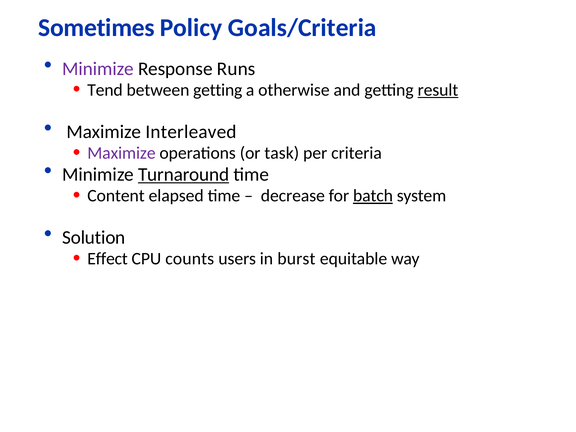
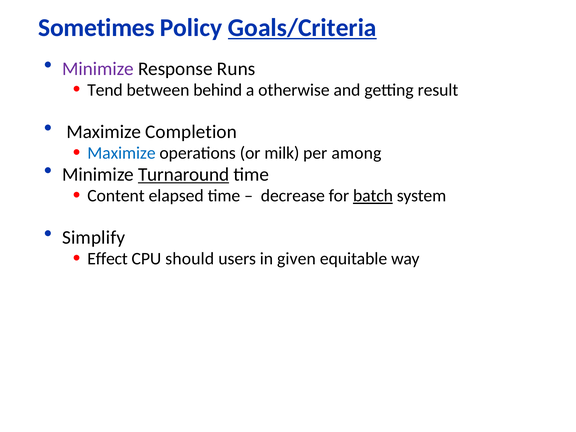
Goals/Criteria underline: none -> present
between getting: getting -> behind
result underline: present -> none
Interleaved: Interleaved -> Completion
Maximize at (121, 153) colour: purple -> blue
task: task -> milk
criteria: criteria -> among
Solution: Solution -> Simplify
counts: counts -> should
burst: burst -> given
